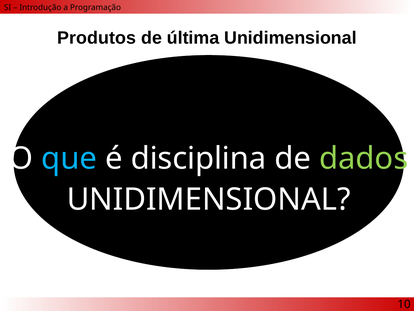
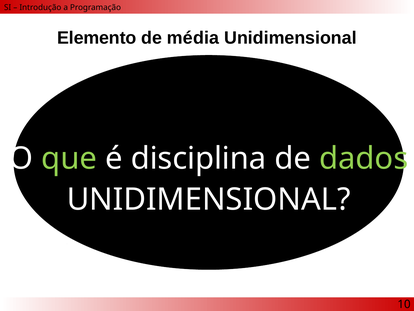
Produtos: Produtos -> Elemento
última: última -> média
que colour: light blue -> light green
